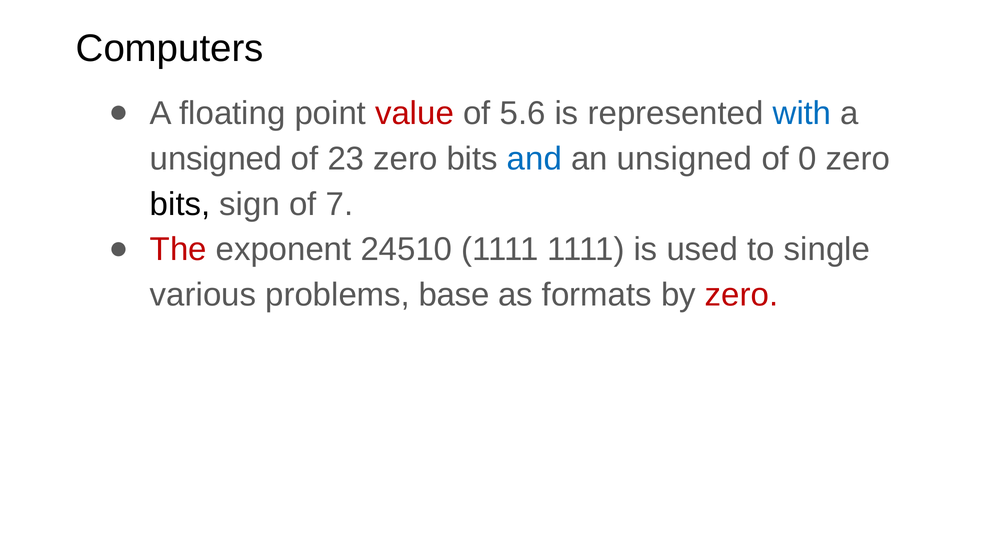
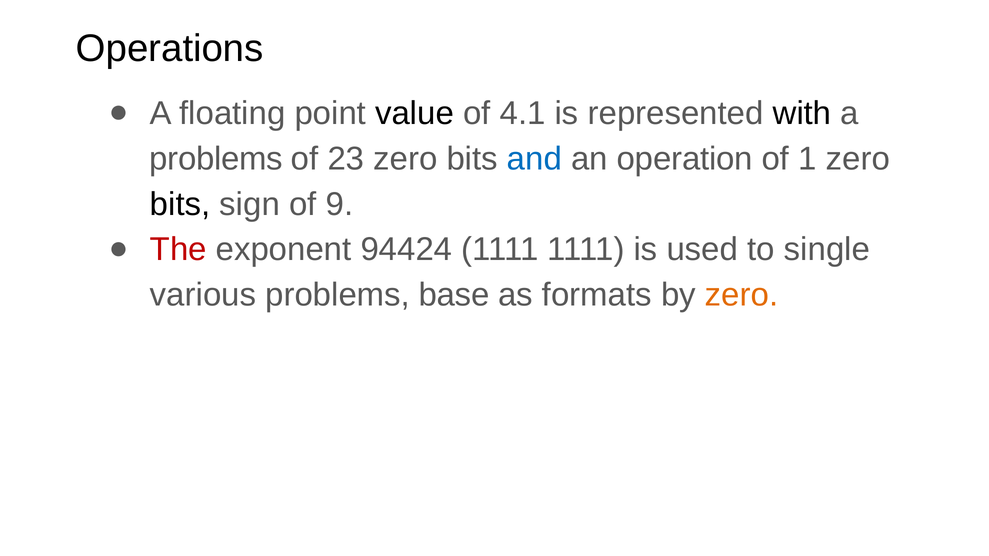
Computers: Computers -> Operations
value colour: red -> black
5.6: 5.6 -> 4.1
with colour: blue -> black
unsigned at (216, 159): unsigned -> problems
an unsigned: unsigned -> operation
0: 0 -> 1
7: 7 -> 9
24510: 24510 -> 94424
zero at (742, 295) colour: red -> orange
